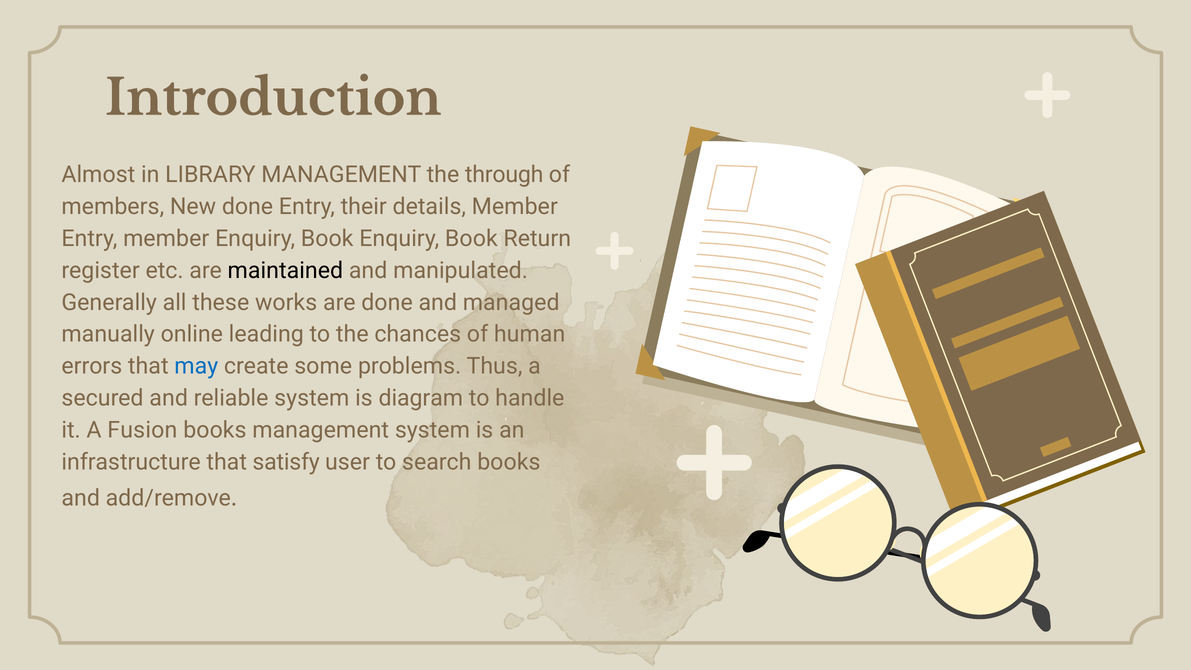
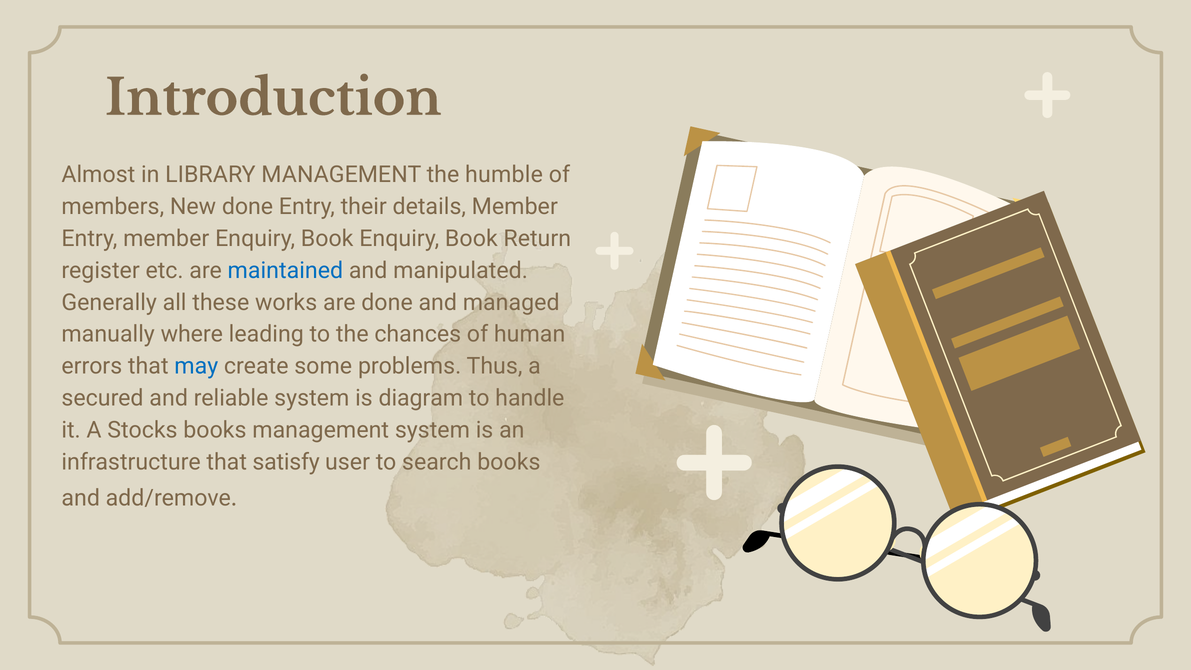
through: through -> humble
maintained colour: black -> blue
online: online -> where
Fusion: Fusion -> Stocks
